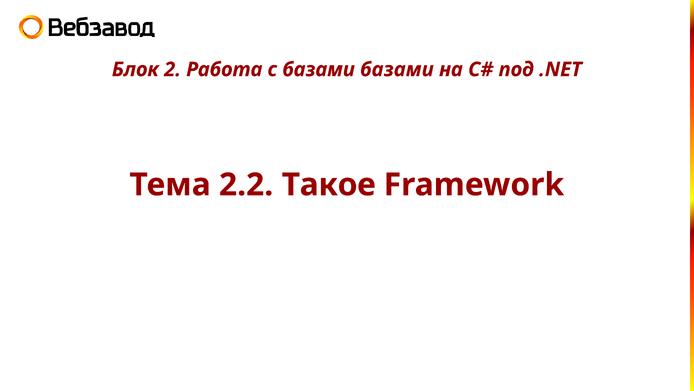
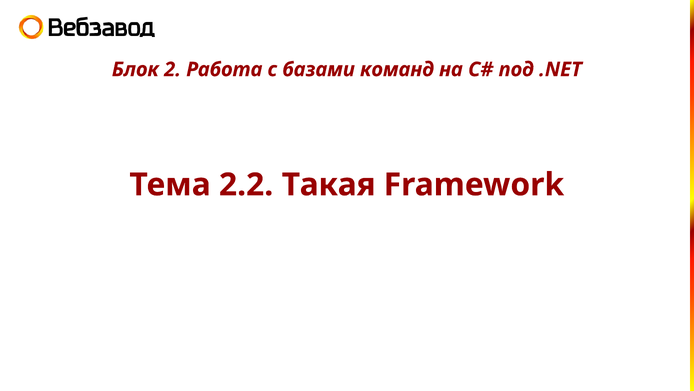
базами базами: базами -> команд
Такое: Такое -> Такая
